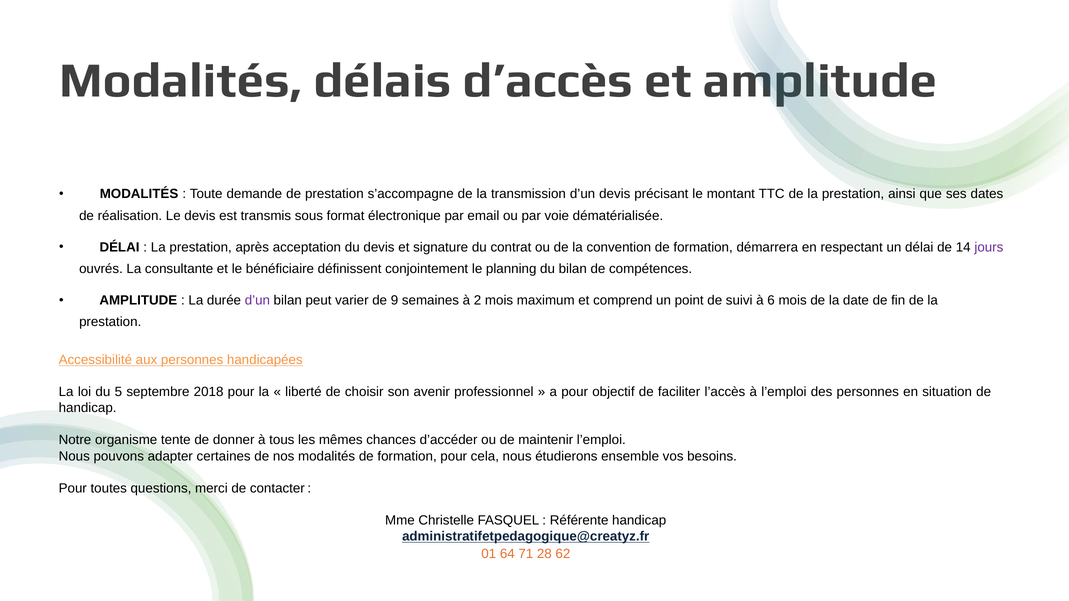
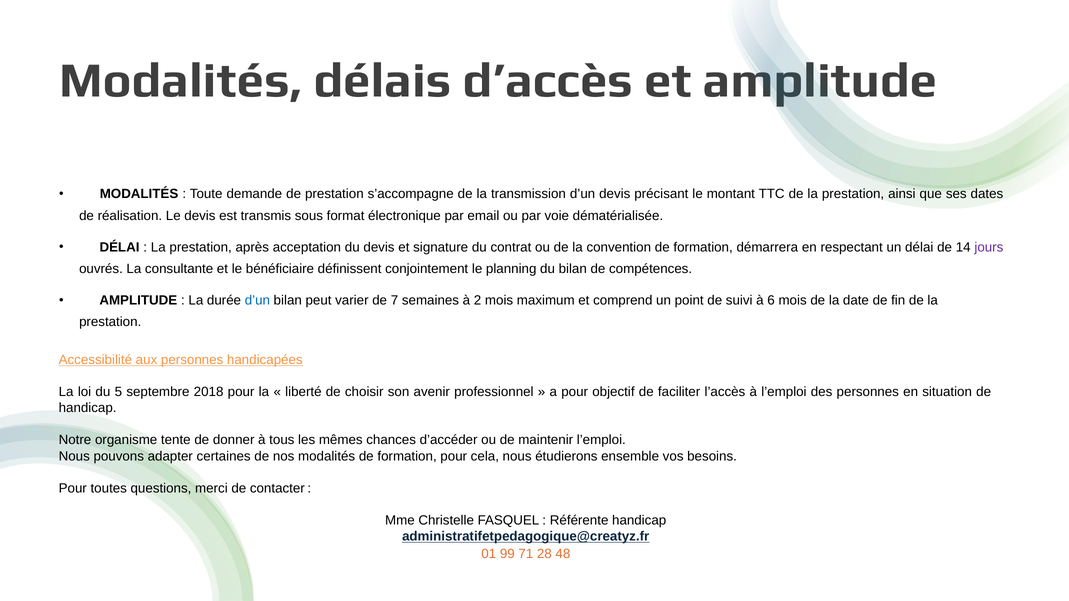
d’un at (257, 301) colour: purple -> blue
9: 9 -> 7
64: 64 -> 99
62: 62 -> 48
